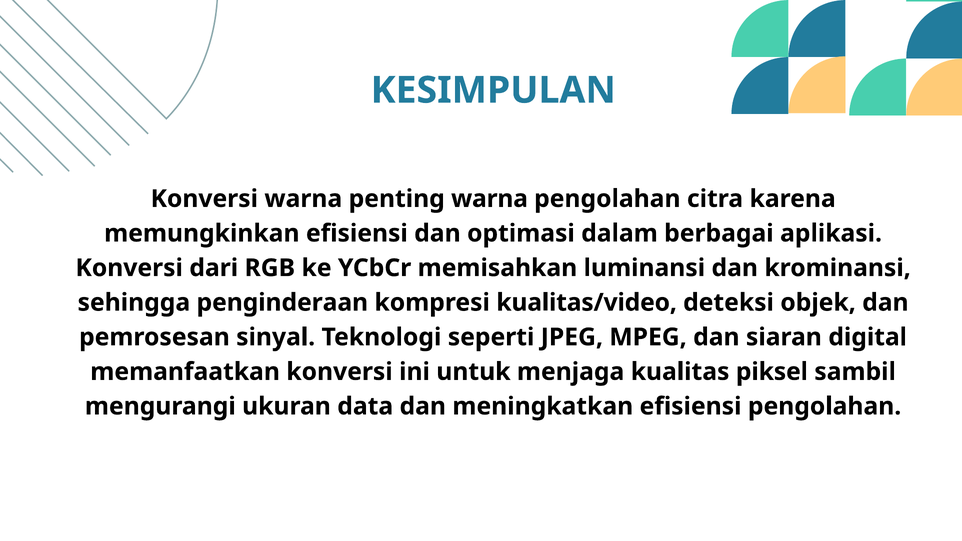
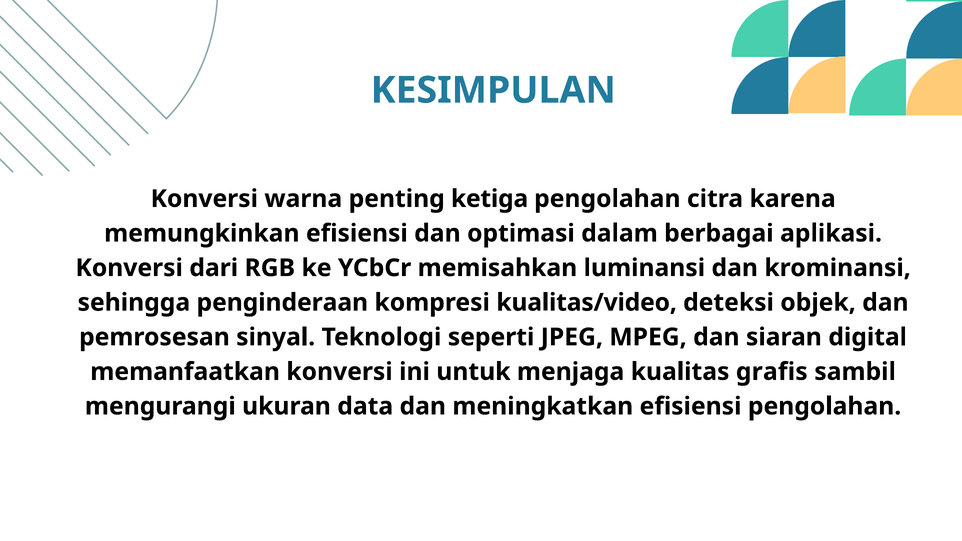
penting warna: warna -> ketiga
piksel: piksel -> grafis
